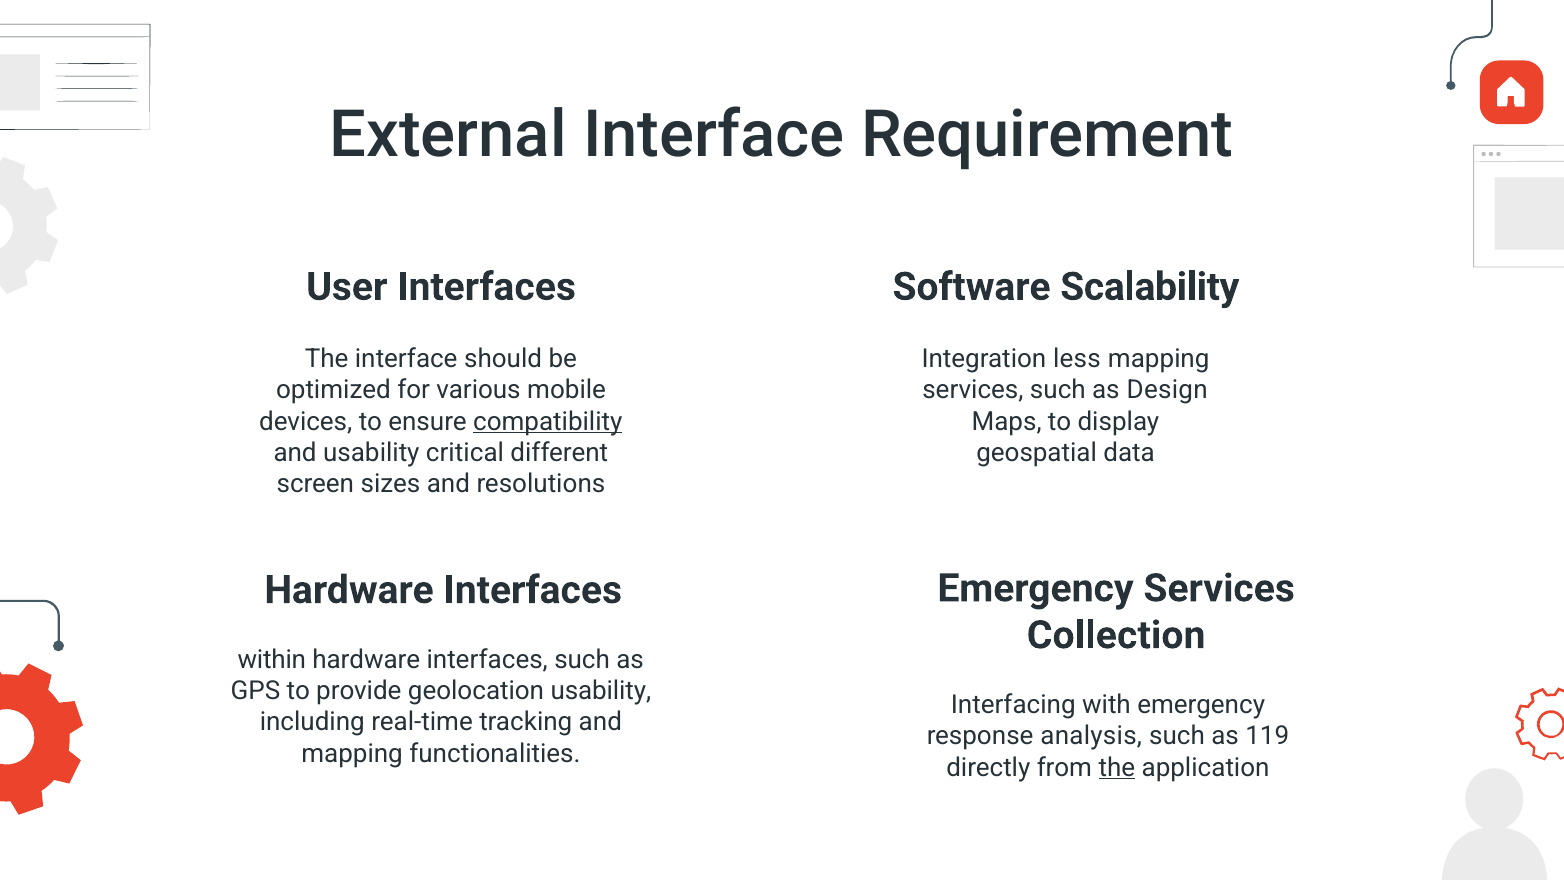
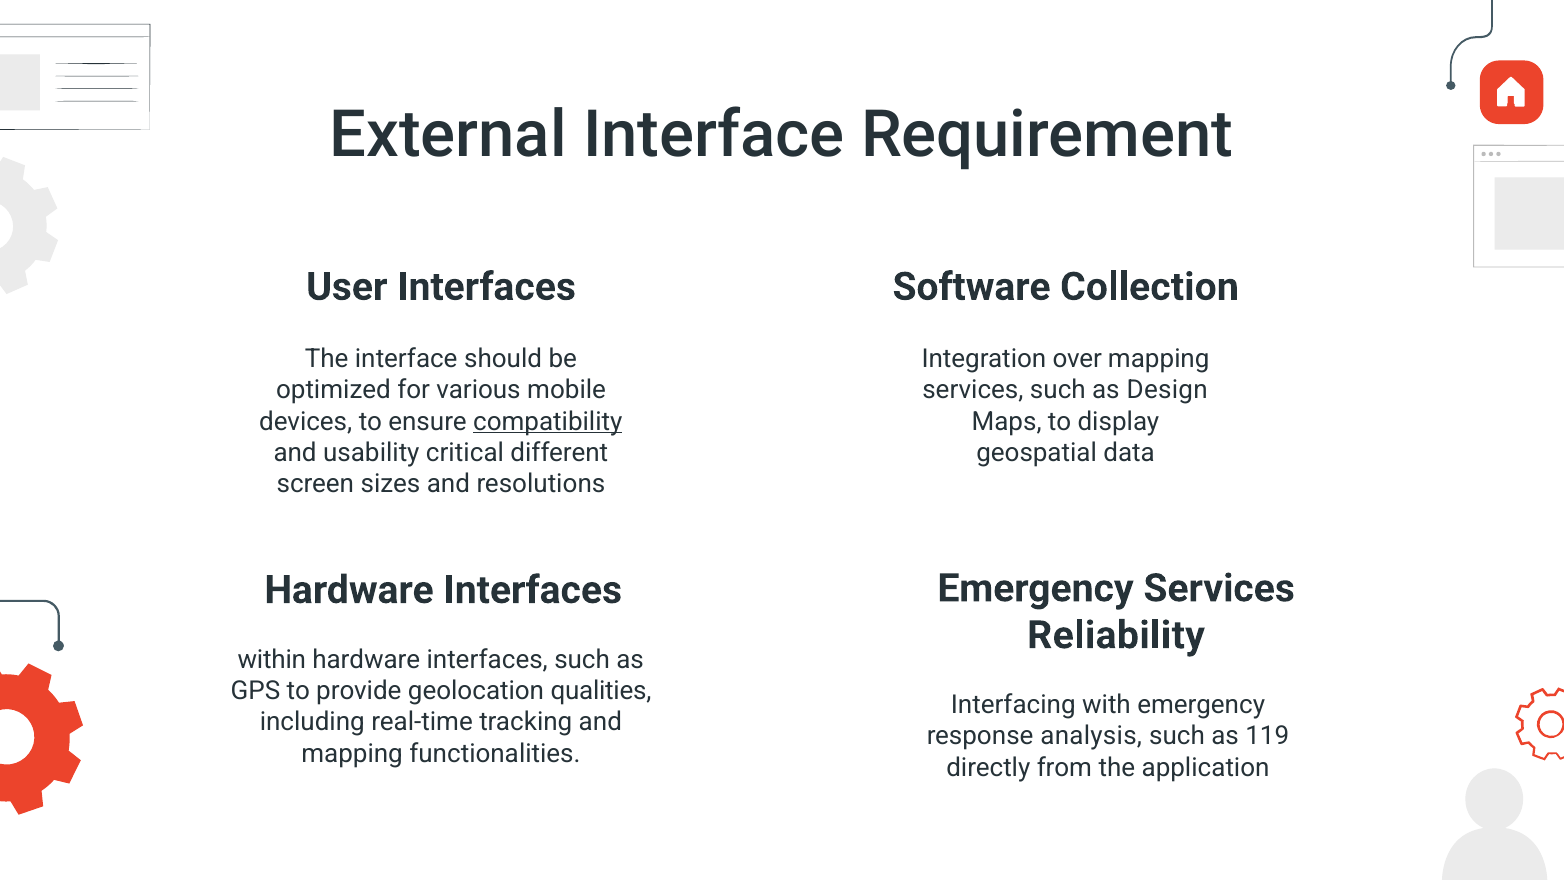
Scalability: Scalability -> Collection
less: less -> over
Collection: Collection -> Reliability
geolocation usability: usability -> qualities
the at (1117, 767) underline: present -> none
